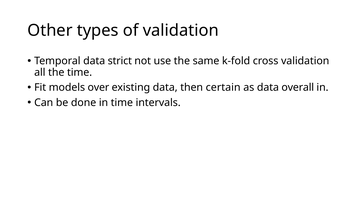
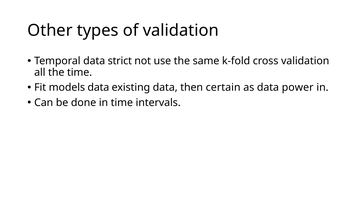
models over: over -> data
overall: overall -> power
